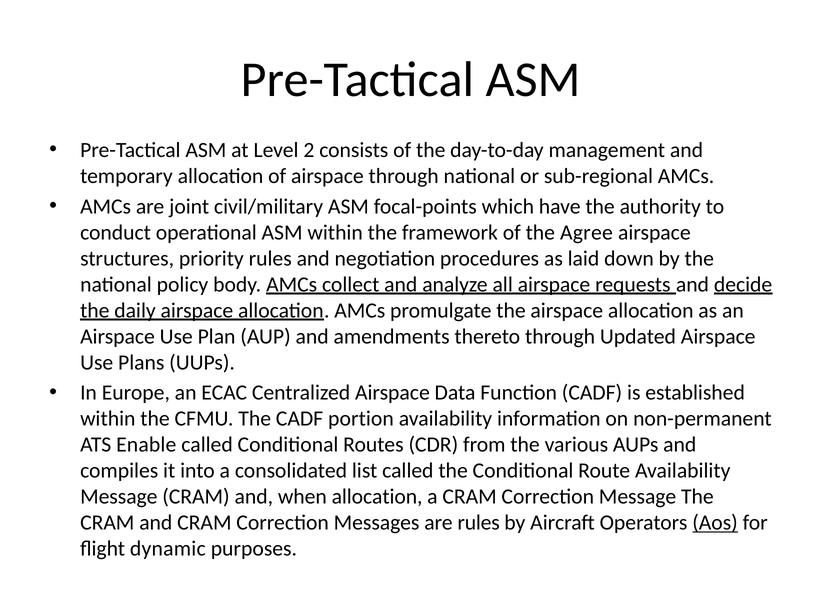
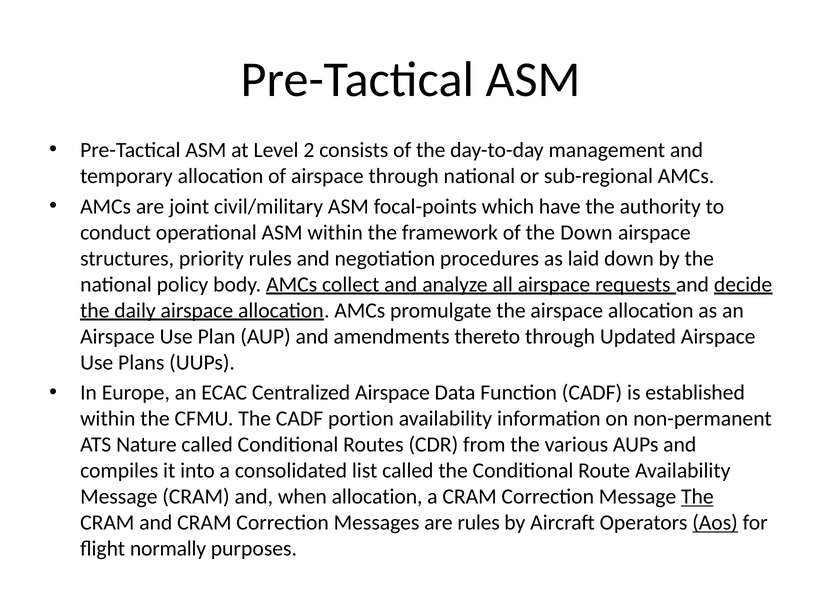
the Agree: Agree -> Down
Enable: Enable -> Nature
The at (697, 497) underline: none -> present
dynamic: dynamic -> normally
